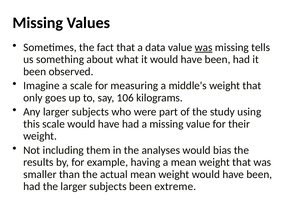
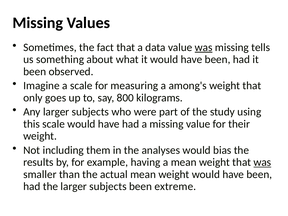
middle's: middle's -> among's
106: 106 -> 800
was at (262, 162) underline: none -> present
